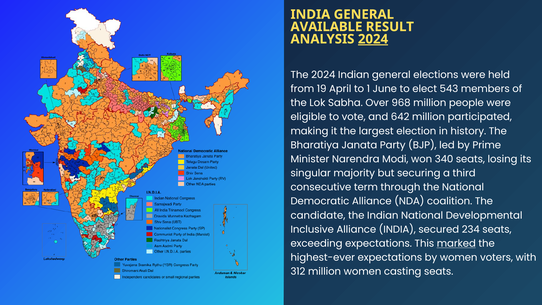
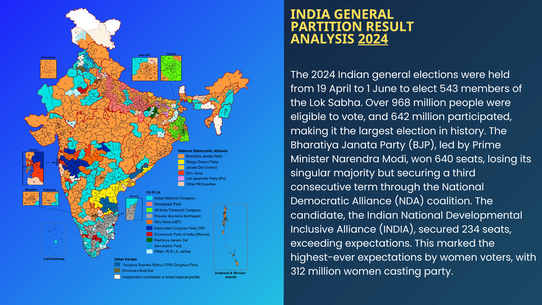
AVAILABLE: AVAILABLE -> PARTITION
340: 340 -> 640
marked underline: present -> none
casting seats: seats -> party
